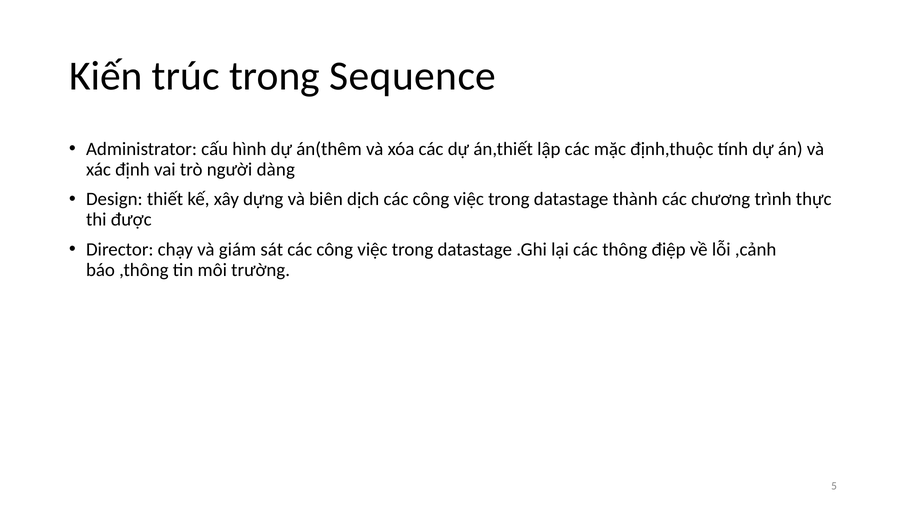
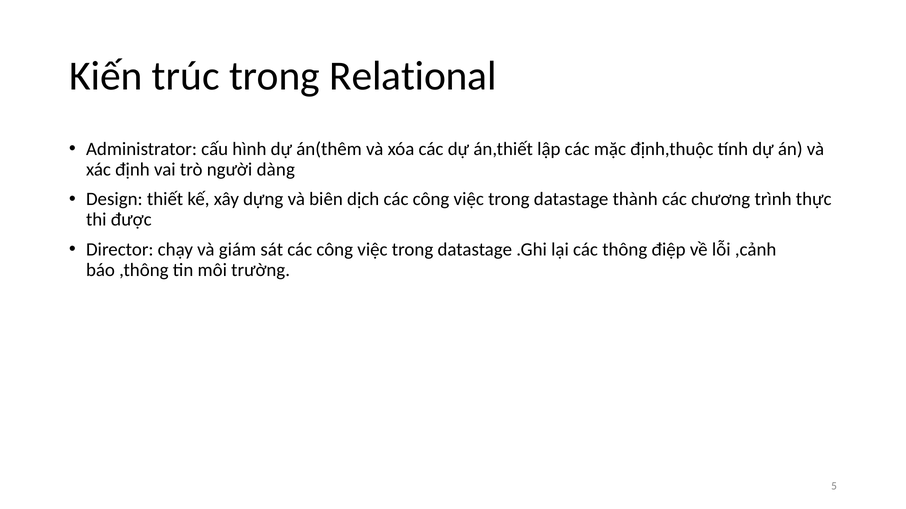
Sequence: Sequence -> Relational
